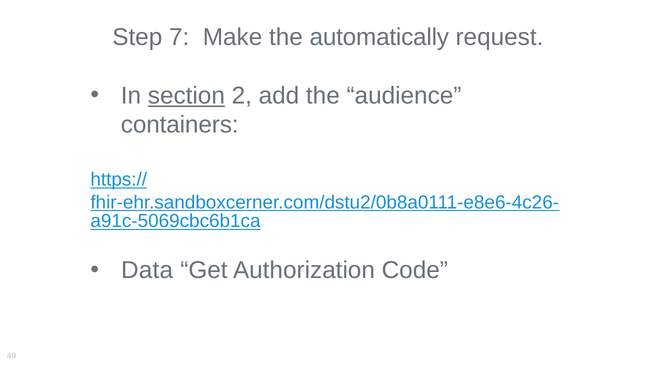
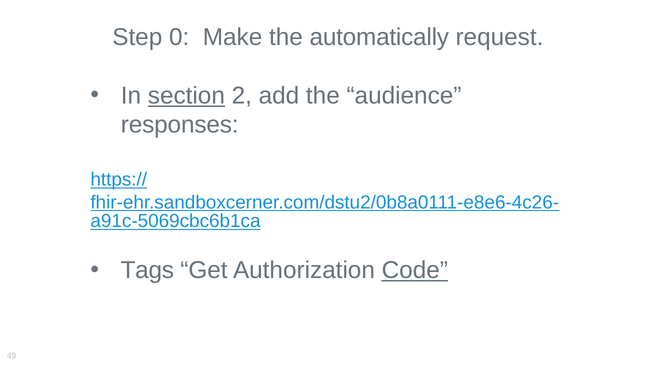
7: 7 -> 0
containers: containers -> responses
Data: Data -> Tags
Code underline: none -> present
